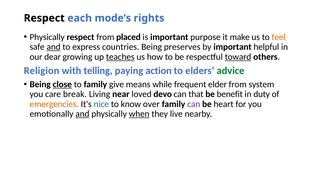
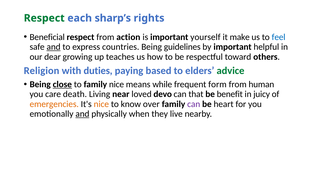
Respect at (44, 18) colour: black -> green
mode’s: mode’s -> sharp’s
Physically at (47, 37): Physically -> Beneficial
placed: placed -> action
purpose: purpose -> yourself
feel colour: orange -> blue
preserves: preserves -> guidelines
teaches underline: present -> none
toward underline: present -> none
telling: telling -> duties
action: action -> based
family give: give -> nice
elder: elder -> form
system: system -> human
break: break -> death
duty: duty -> juicy
nice at (101, 104) colour: blue -> orange
when underline: present -> none
